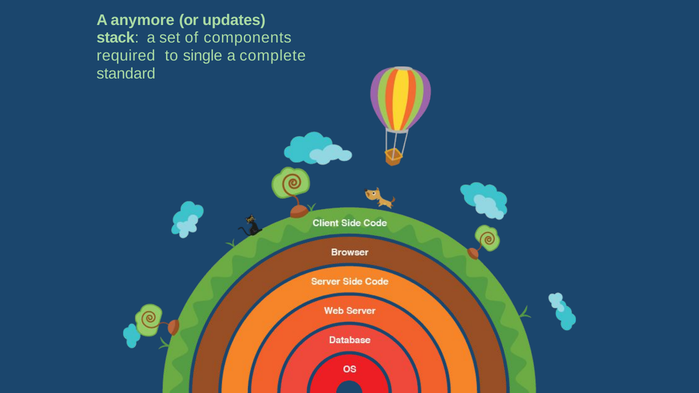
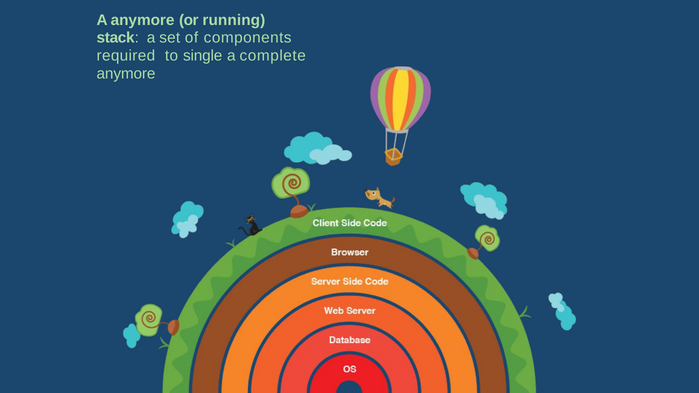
updates: updates -> running
standard at (126, 74): standard -> anymore
